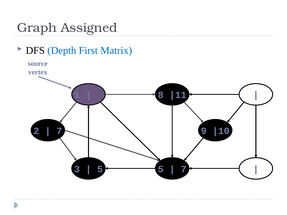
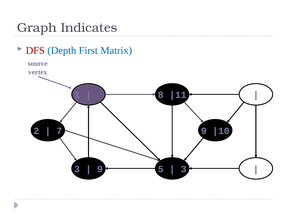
Assigned: Assigned -> Indicates
DFS colour: black -> red
5 at (100, 169): 5 -> 9
7 at (184, 169): 7 -> 3
